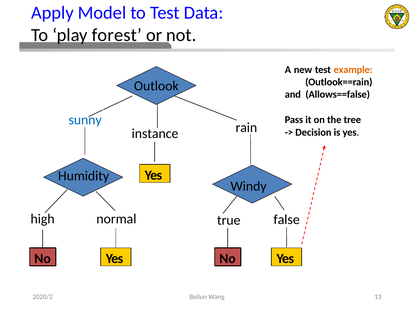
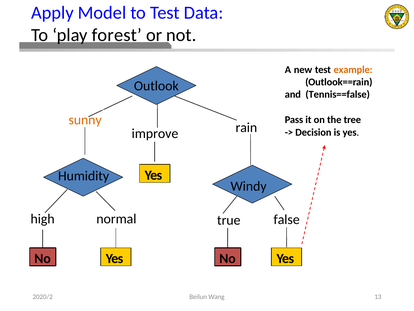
Allows==false: Allows==false -> Tennis==false
sunny colour: blue -> orange
instance: instance -> improve
